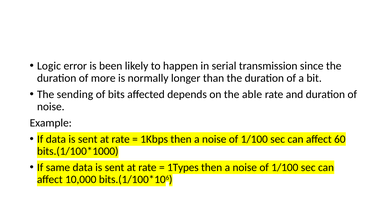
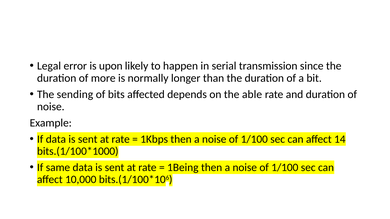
Logic: Logic -> Legal
been: been -> upon
60: 60 -> 14
1Types: 1Types -> 1Being
